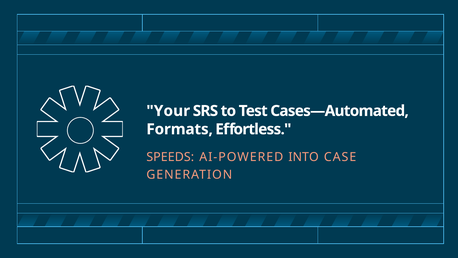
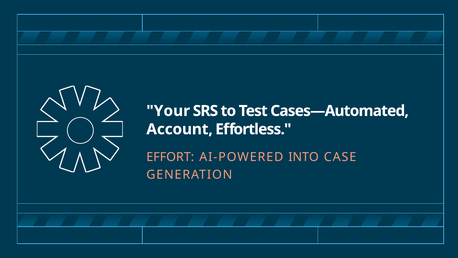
Formats: Formats -> Account
SPEEDS: SPEEDS -> EFFORT
